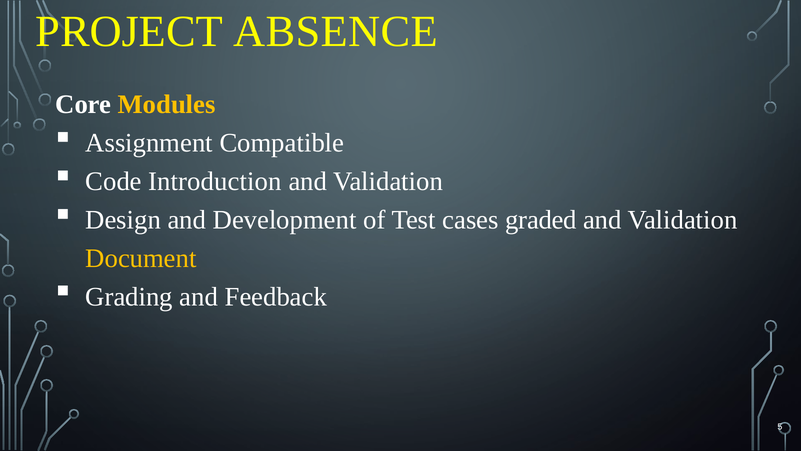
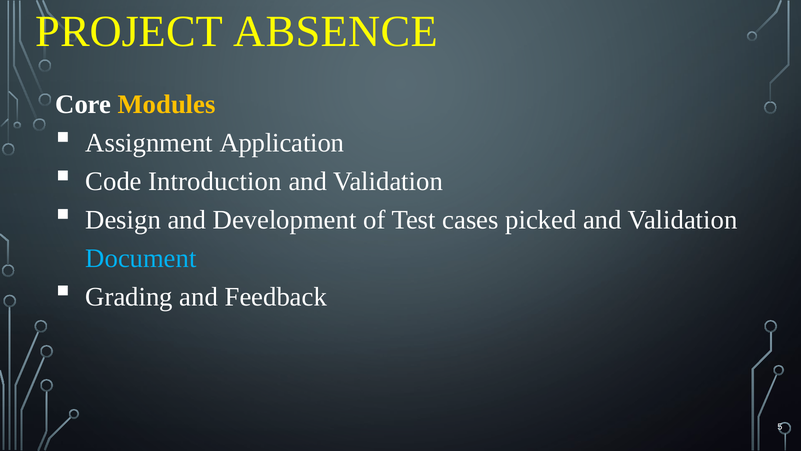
Compatible: Compatible -> Application
graded: graded -> picked
Document colour: yellow -> light blue
